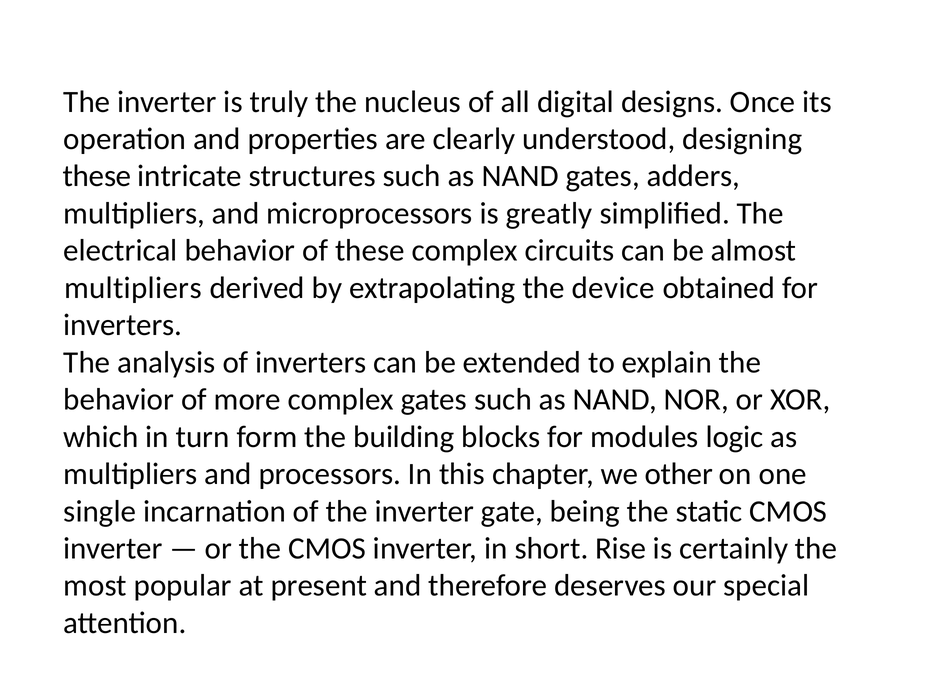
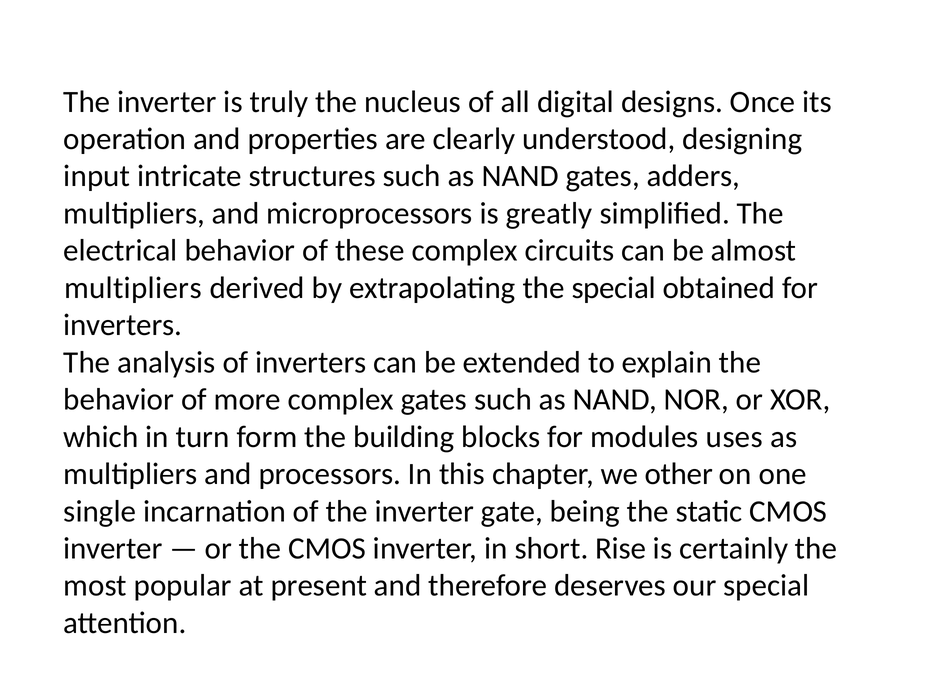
these at (97, 176): these -> input
the device: device -> special
logic: logic -> uses
